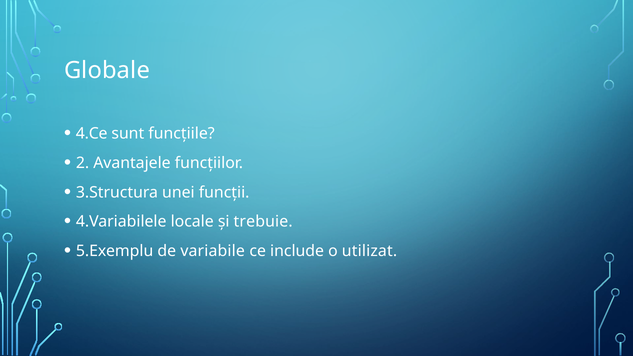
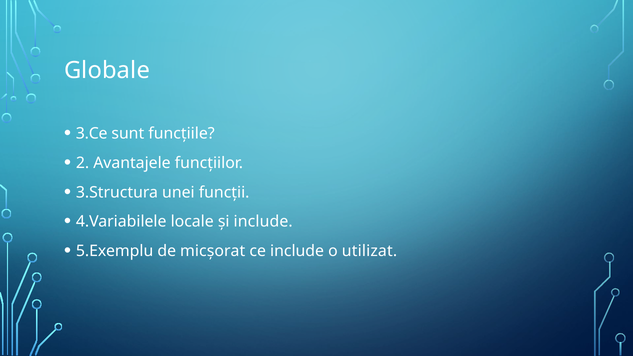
4.Ce: 4.Ce -> 3.Ce
și trebuie: trebuie -> include
variabile: variabile -> micșorat
